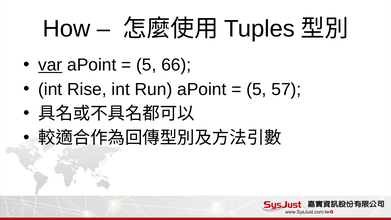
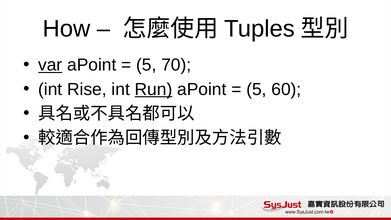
66: 66 -> 70
Run underline: none -> present
57: 57 -> 60
